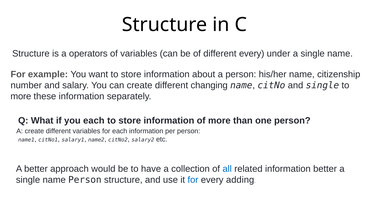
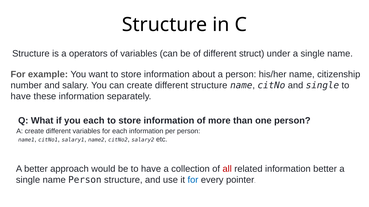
different every: every -> struct
different changing: changing -> structure
more at (21, 97): more -> have
all colour: blue -> red
adding: adding -> pointer
